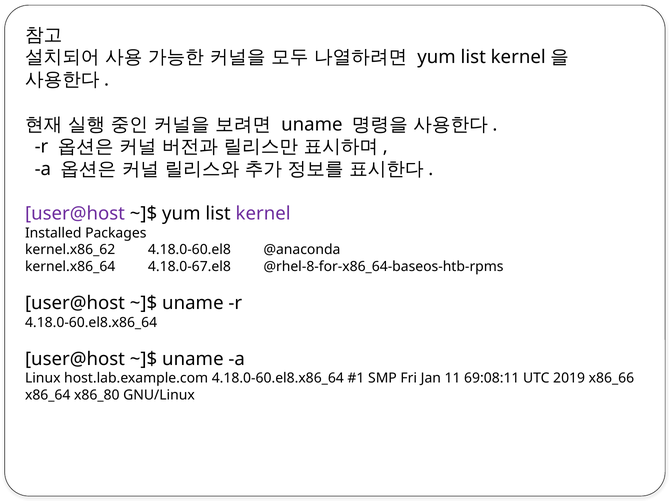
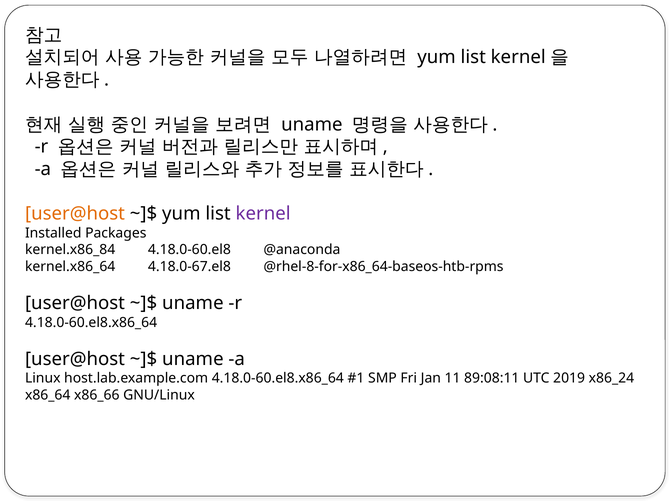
user@host at (75, 214) colour: purple -> orange
kernel.x86_62: kernel.x86_62 -> kernel.x86_84
69:08:11: 69:08:11 -> 89:08:11
x86_66: x86_66 -> x86_24
x86_80: x86_80 -> x86_66
